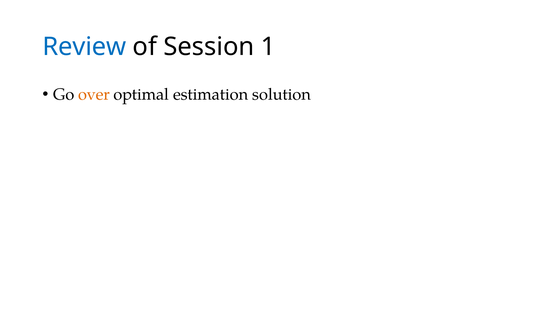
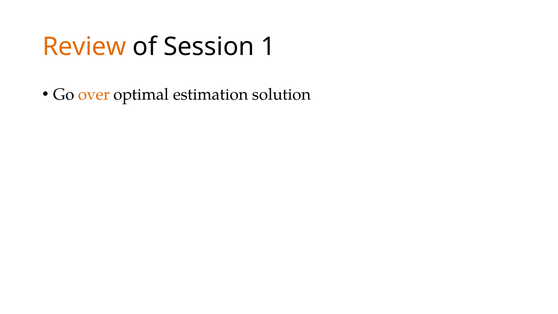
Review colour: blue -> orange
